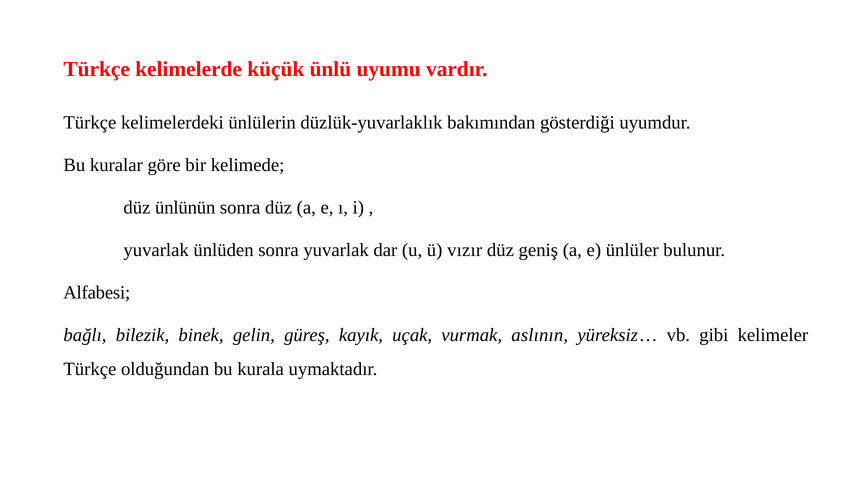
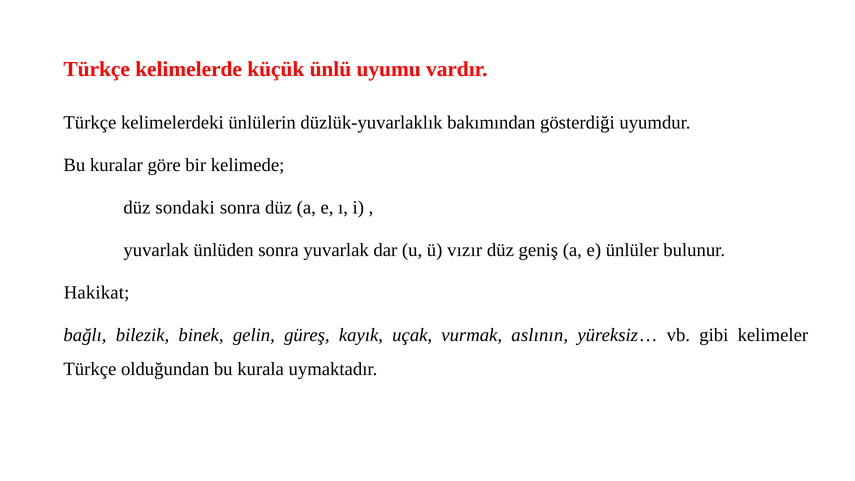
ünlünün: ünlünün -> sondaki
Alfabesi: Alfabesi -> Hakikat
